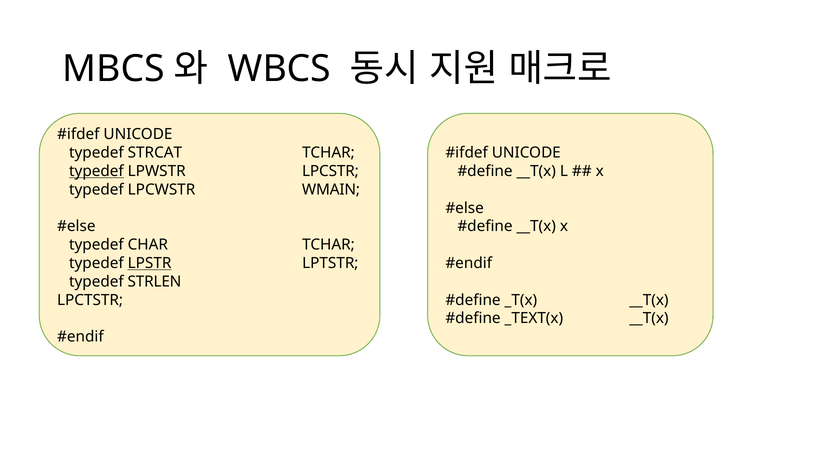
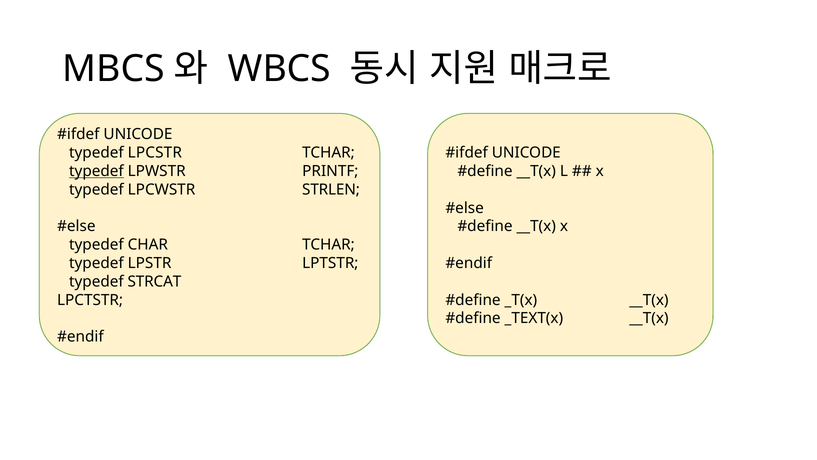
STRCAT: STRCAT -> LPCSTR
LPCSTR: LPCSTR -> PRINTF
WMAIN: WMAIN -> STRLEN
LPSTR underline: present -> none
STRLEN: STRLEN -> STRCAT
